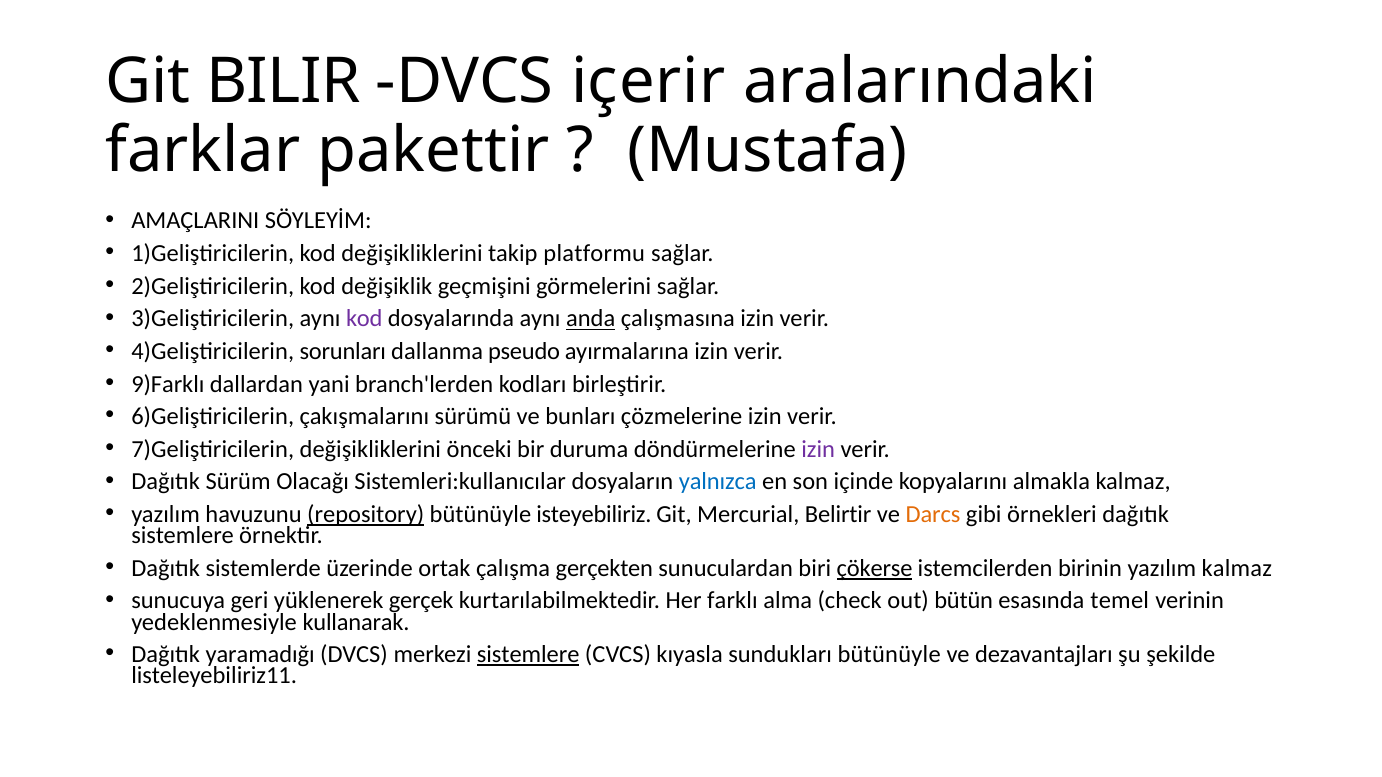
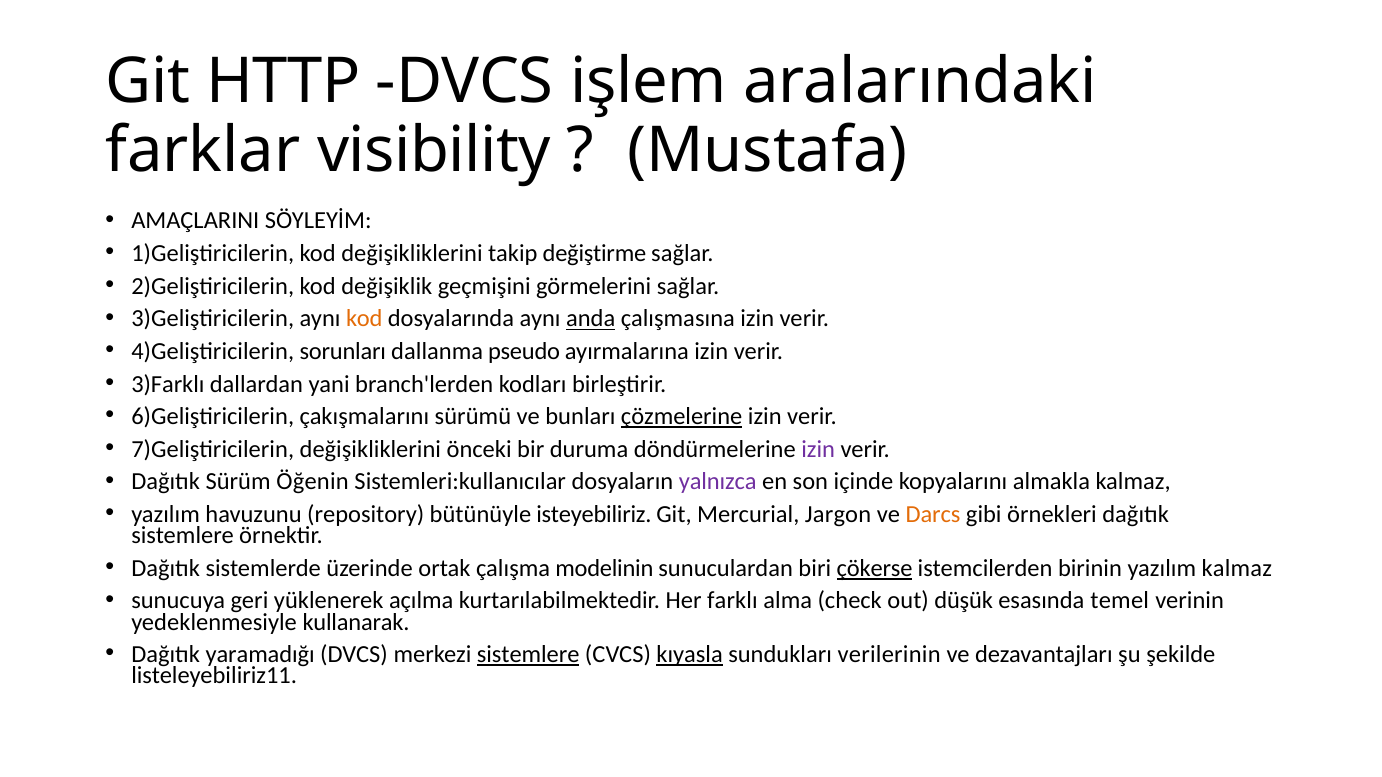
BILIR: BILIR -> HTTP
içerir: içerir -> işlem
pakettir: pakettir -> visibility
platformu: platformu -> değiştirme
kod at (364, 319) colour: purple -> orange
9)Farklı: 9)Farklı -> 3)Farklı
çözmelerine underline: none -> present
Olacağı: Olacağı -> Öğenin
yalnızca colour: blue -> purple
repository underline: present -> none
Belirtir: Belirtir -> Jargon
gerçekten: gerçekten -> modelinin
gerçek: gerçek -> açılma
bütün: bütün -> düşük
kıyasla underline: none -> present
sundukları bütünüyle: bütünüyle -> verilerinin
